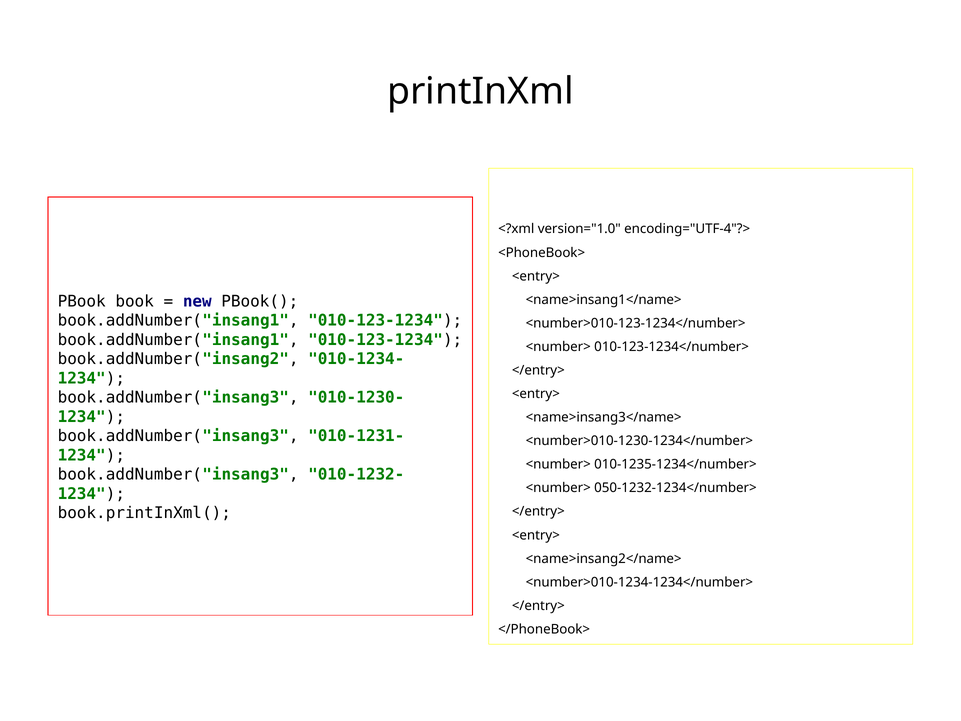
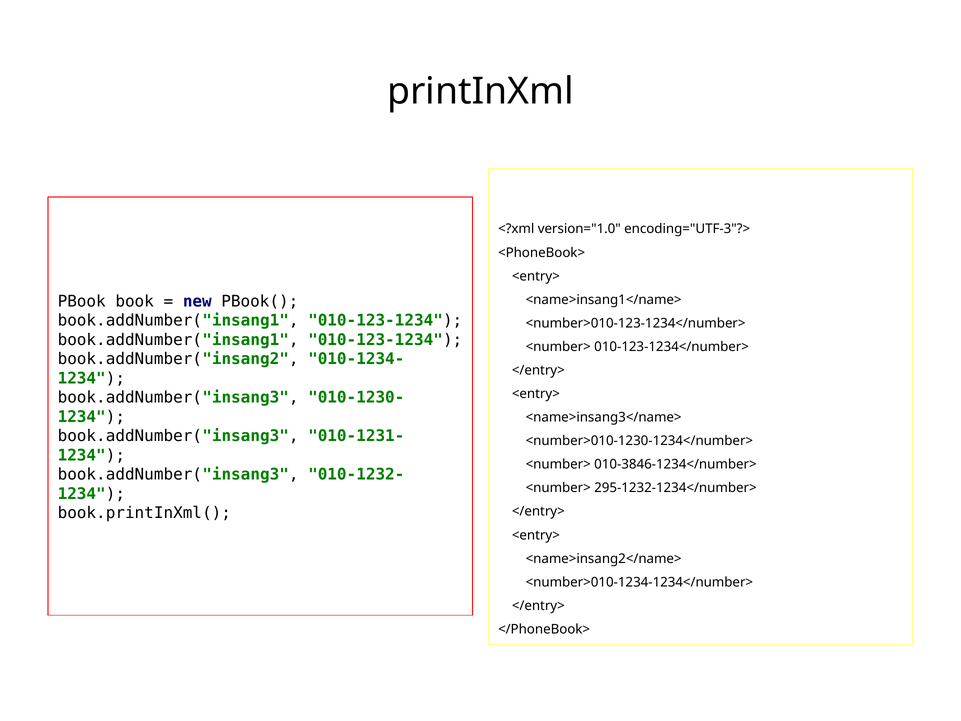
encoding="UTF-4"?>: encoding="UTF-4"?> -> encoding="UTF-3"?>
010-1235-1234</number>: 010-1235-1234</number> -> 010-3846-1234</number>
050-1232-1234</number>: 050-1232-1234</number> -> 295-1232-1234</number>
